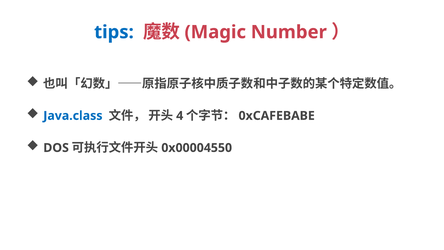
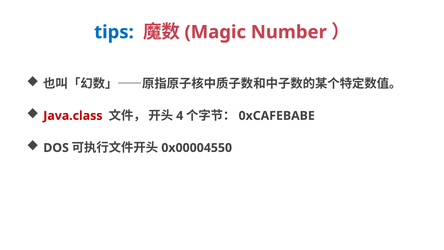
Java.class colour: blue -> red
